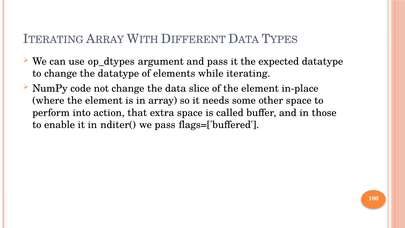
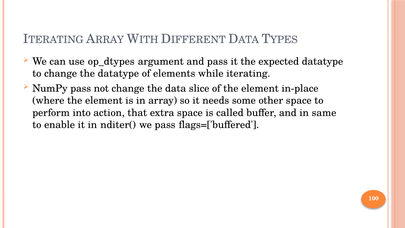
NumPy code: code -> pass
those: those -> same
